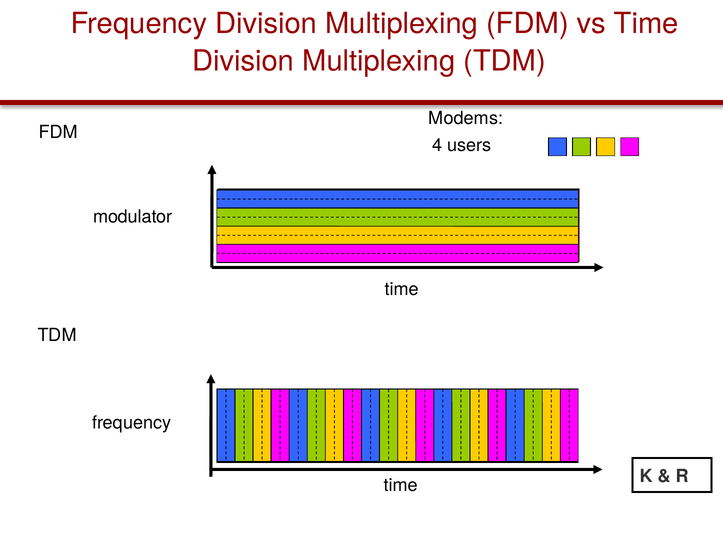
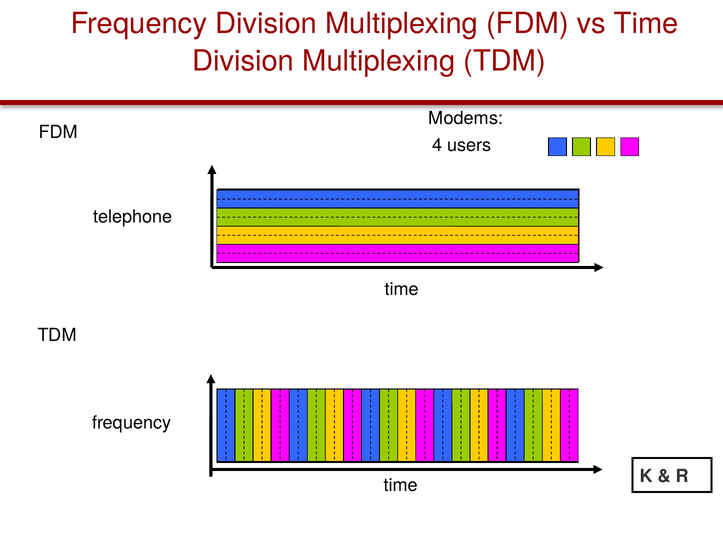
modulator: modulator -> telephone
